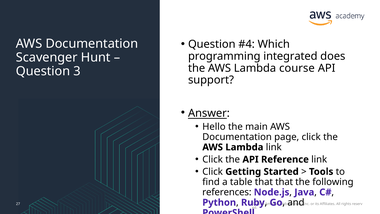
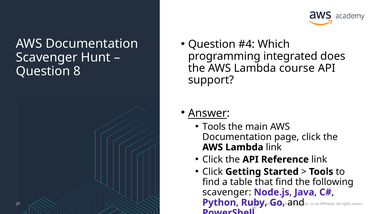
3: 3 -> 8
Hello at (214, 127): Hello -> Tools
that that: that -> find
references at (227, 192): references -> scavenger
